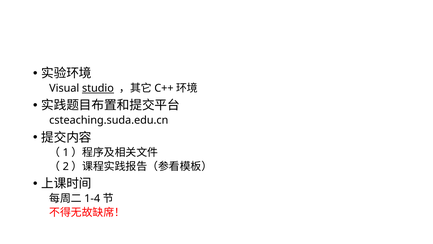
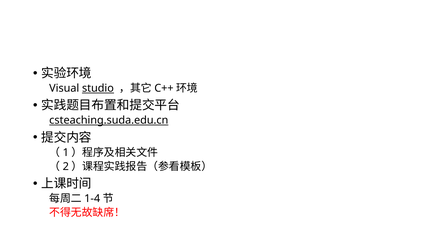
csteaching.suda.edu.cn underline: none -> present
